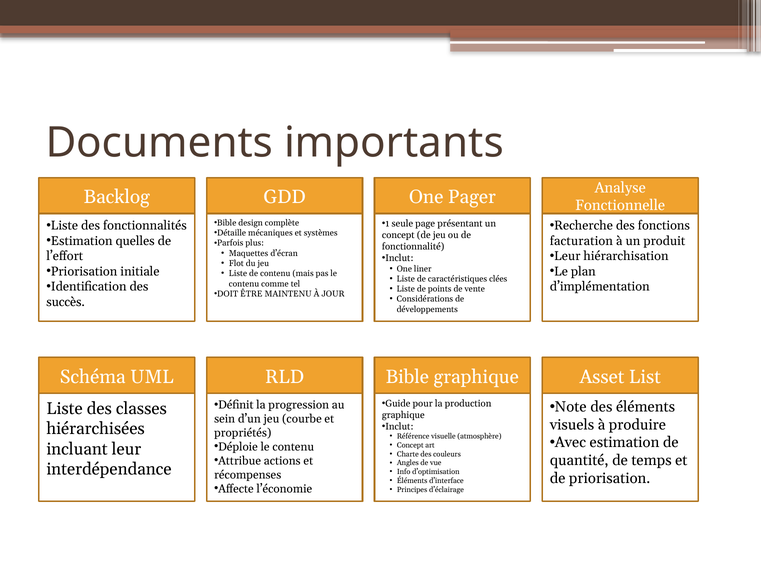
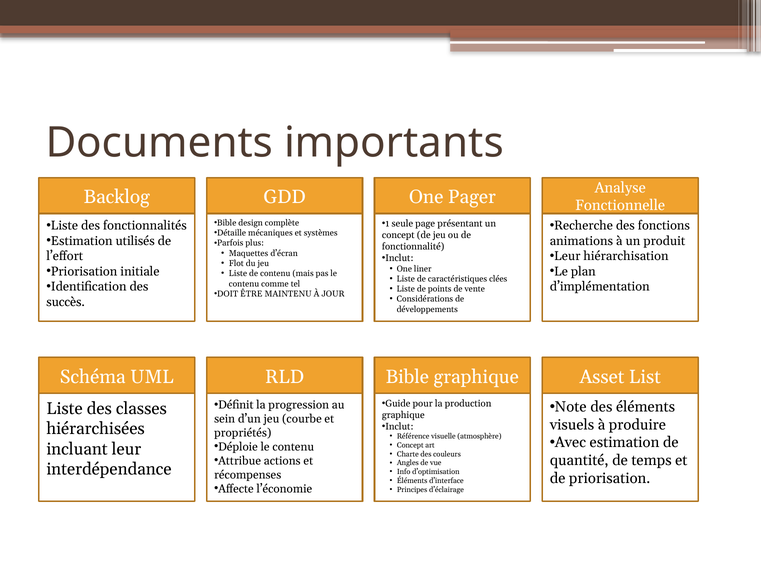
quelles: quelles -> utilisés
facturation: facturation -> animations
